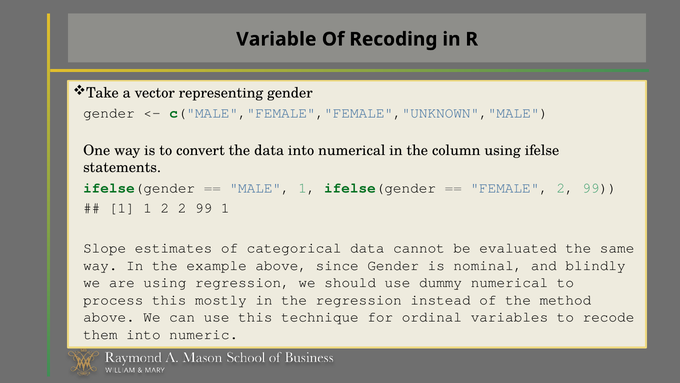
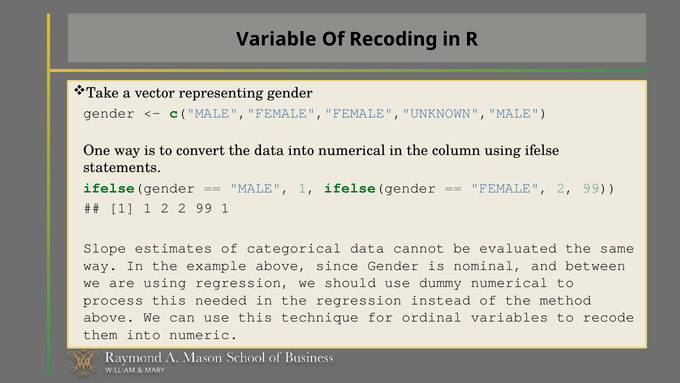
blindly: blindly -> between
mostly: mostly -> needed
